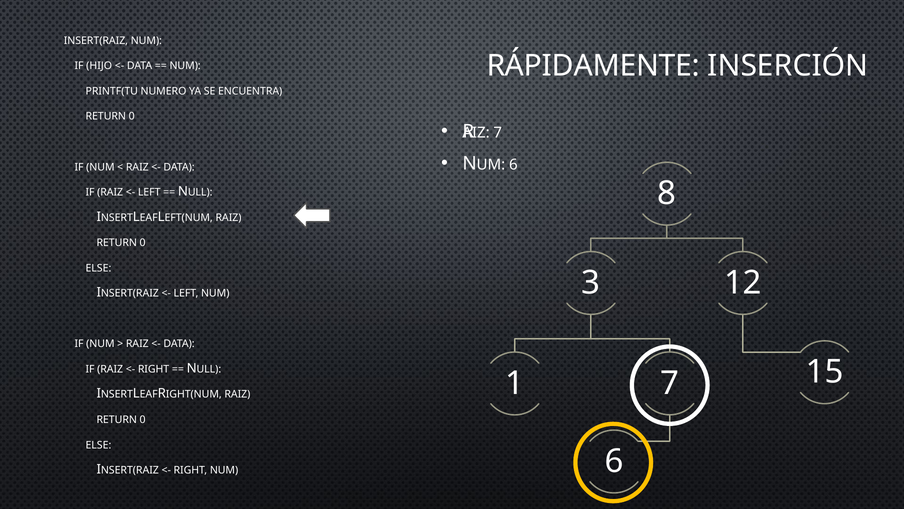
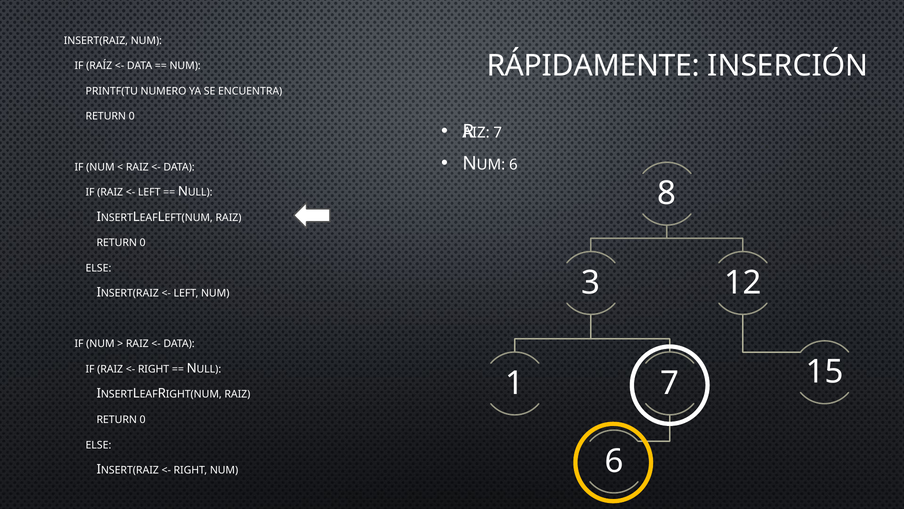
HIJO: HIJO -> RAÍZ
